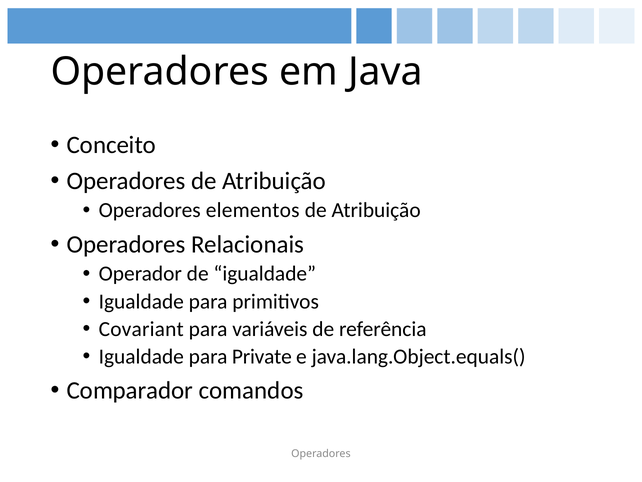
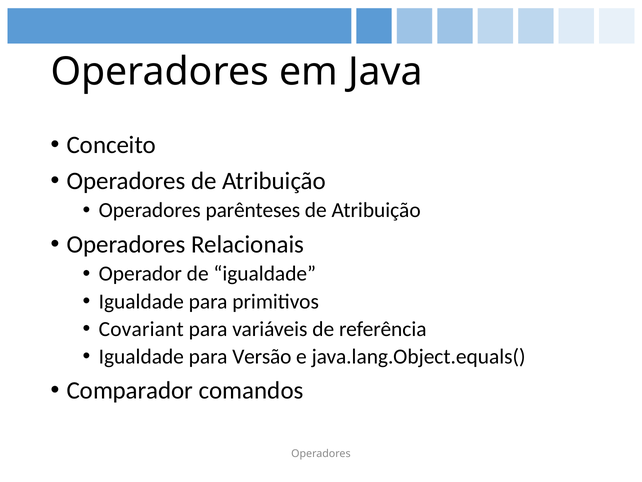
elementos: elementos -> parênteses
Private: Private -> Versão
